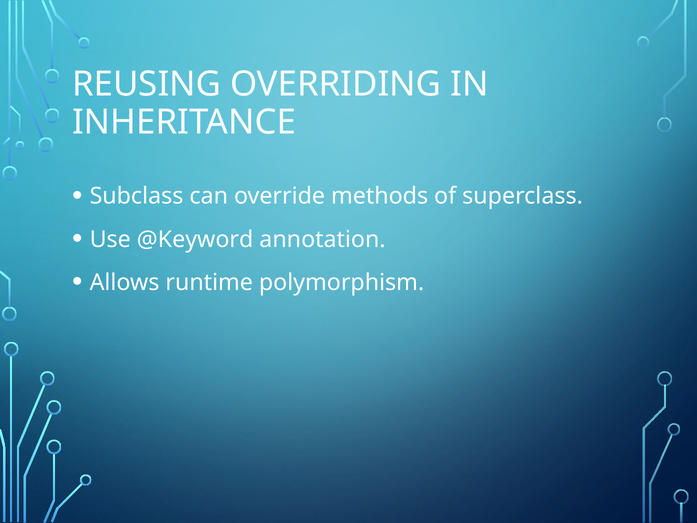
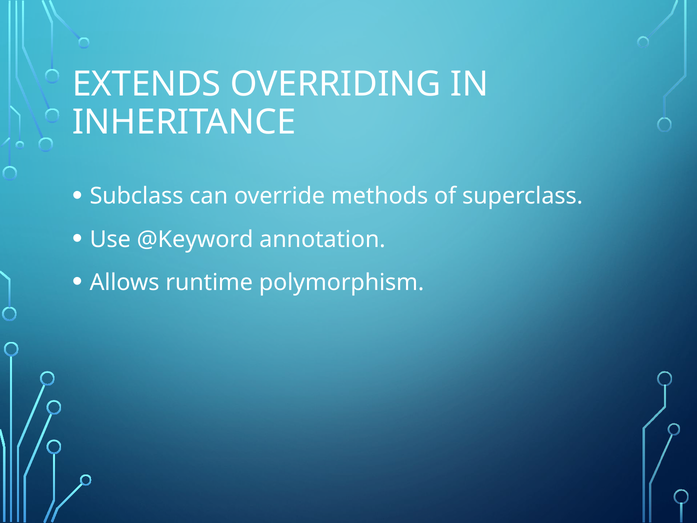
REUSING: REUSING -> EXTENDS
